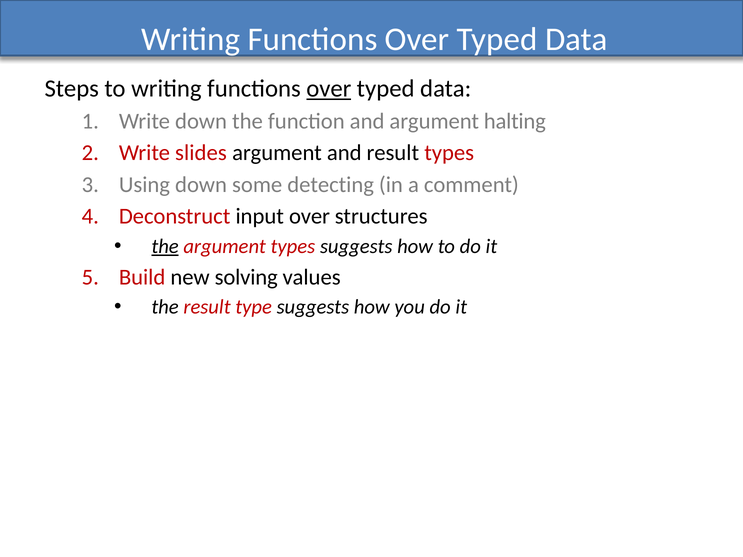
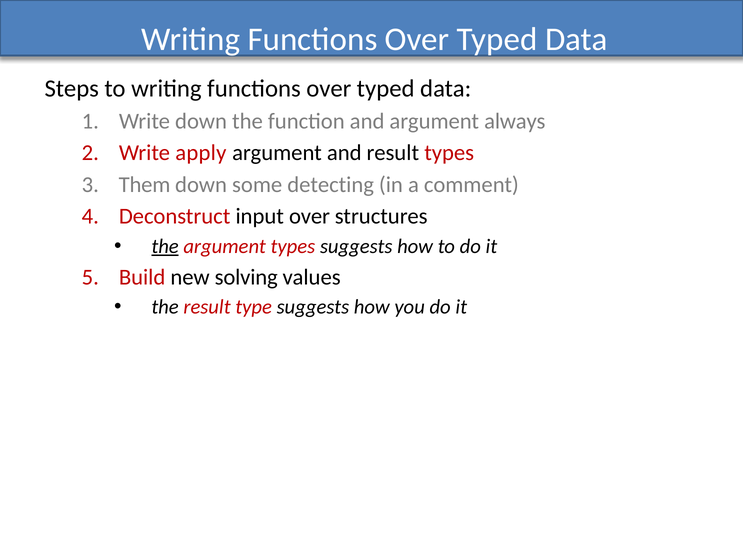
over at (329, 88) underline: present -> none
halting: halting -> always
slides: slides -> apply
Using: Using -> Them
